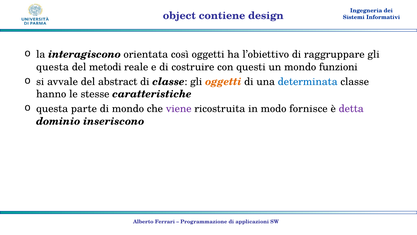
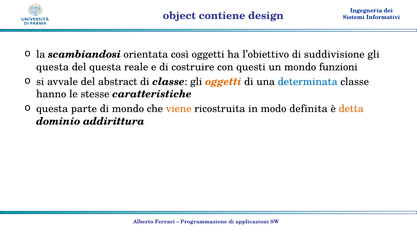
interagiscono: interagiscono -> scambiandosi
raggruppare: raggruppare -> suddivisione
del metodi: metodi -> questa
viene colour: purple -> orange
fornisce: fornisce -> definita
detta colour: purple -> orange
inseriscono: inseriscono -> addirittura
